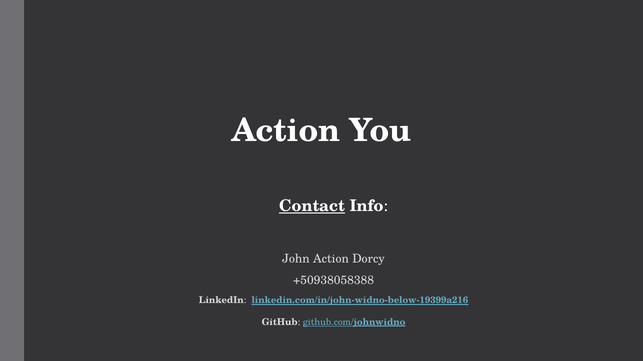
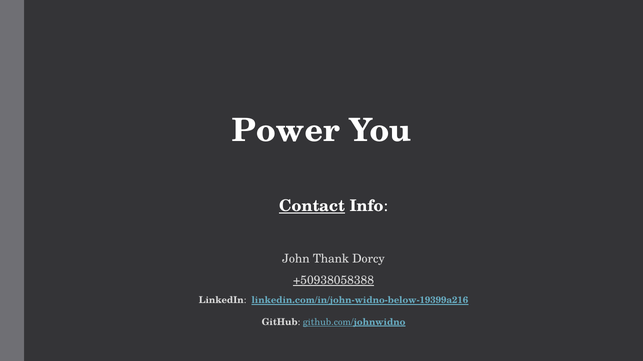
Action at (286, 131): Action -> Power
John Action: Action -> Thank
+50938058388 underline: none -> present
